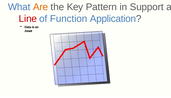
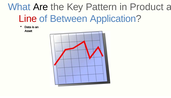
Are colour: orange -> black
Support: Support -> Product
Function: Function -> Between
